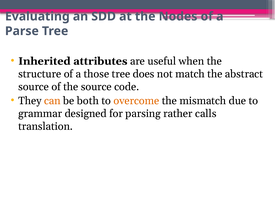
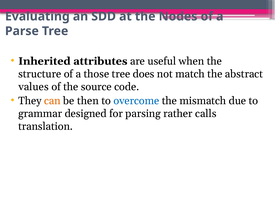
source at (34, 87): source -> values
both: both -> then
overcome colour: orange -> blue
